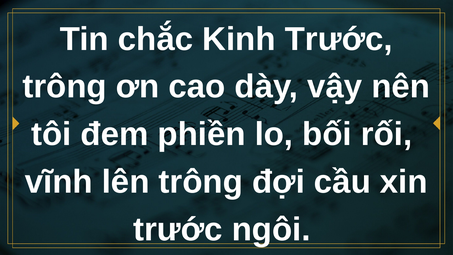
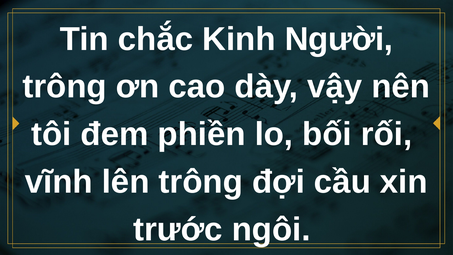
Kinh Trước: Trước -> Người
